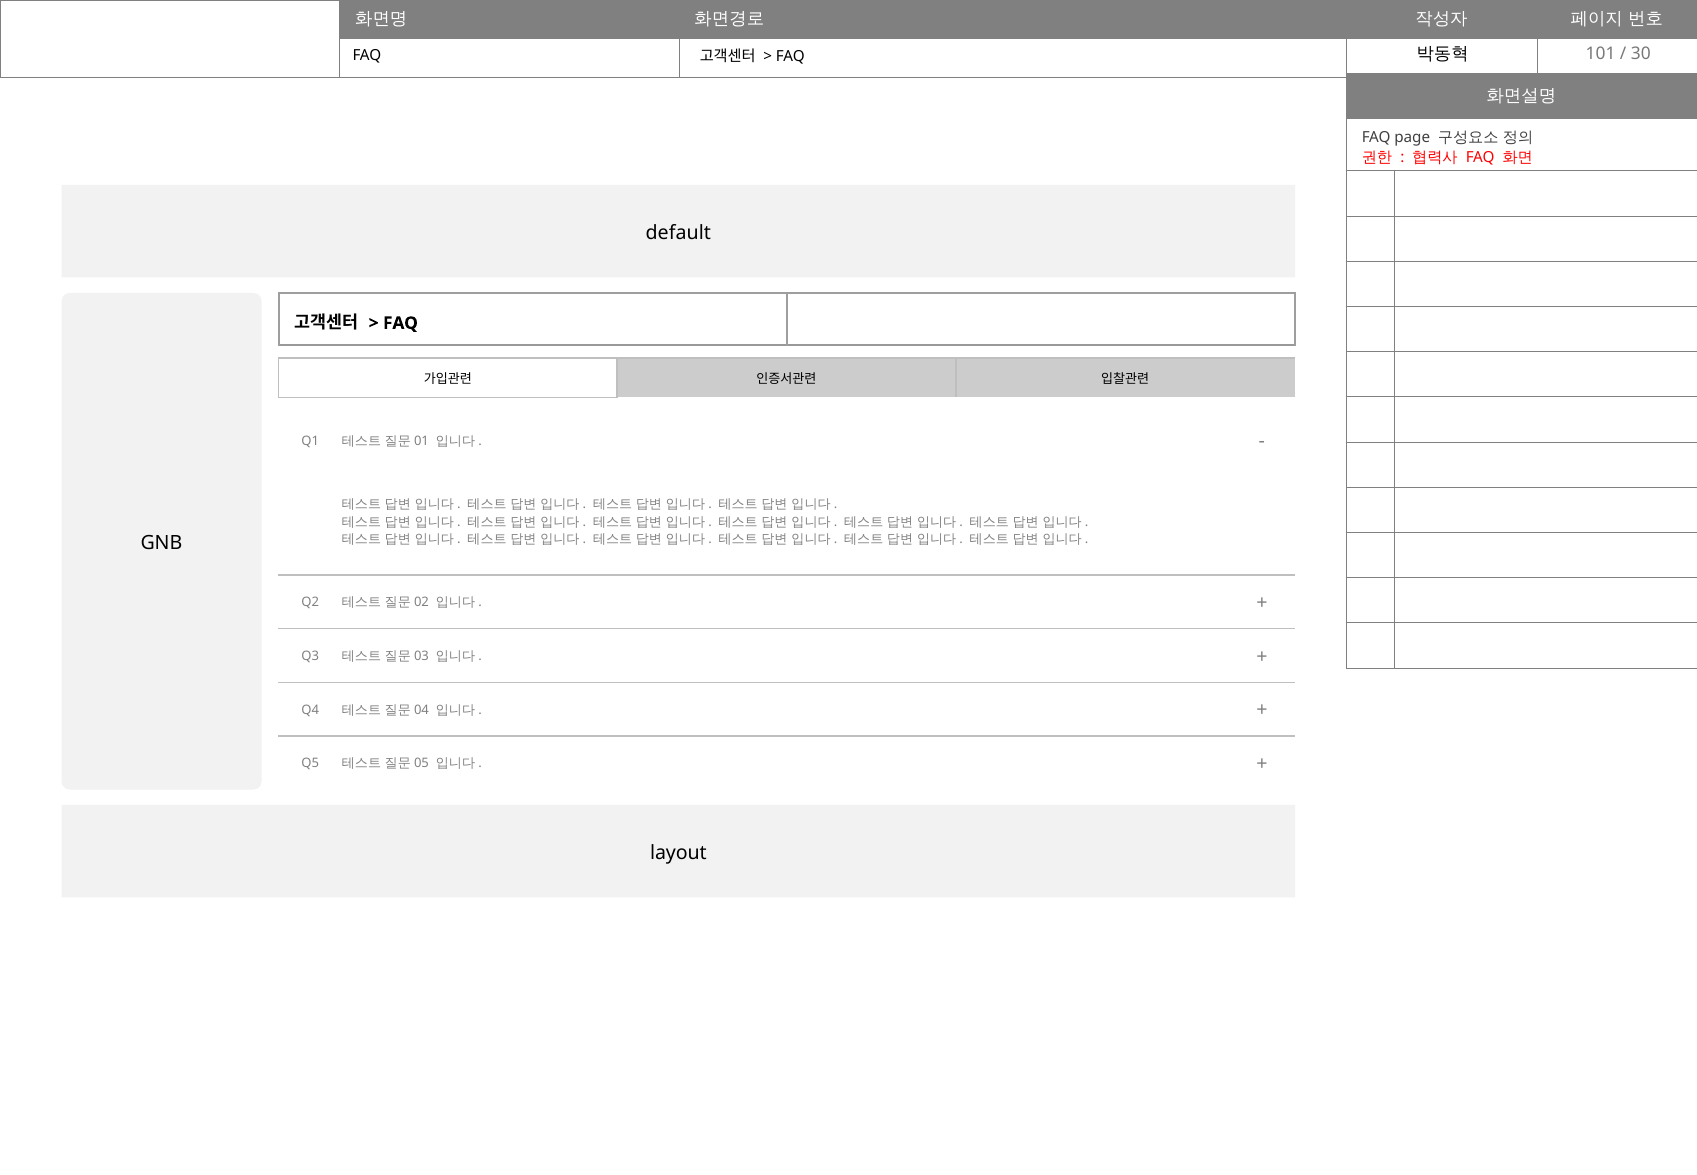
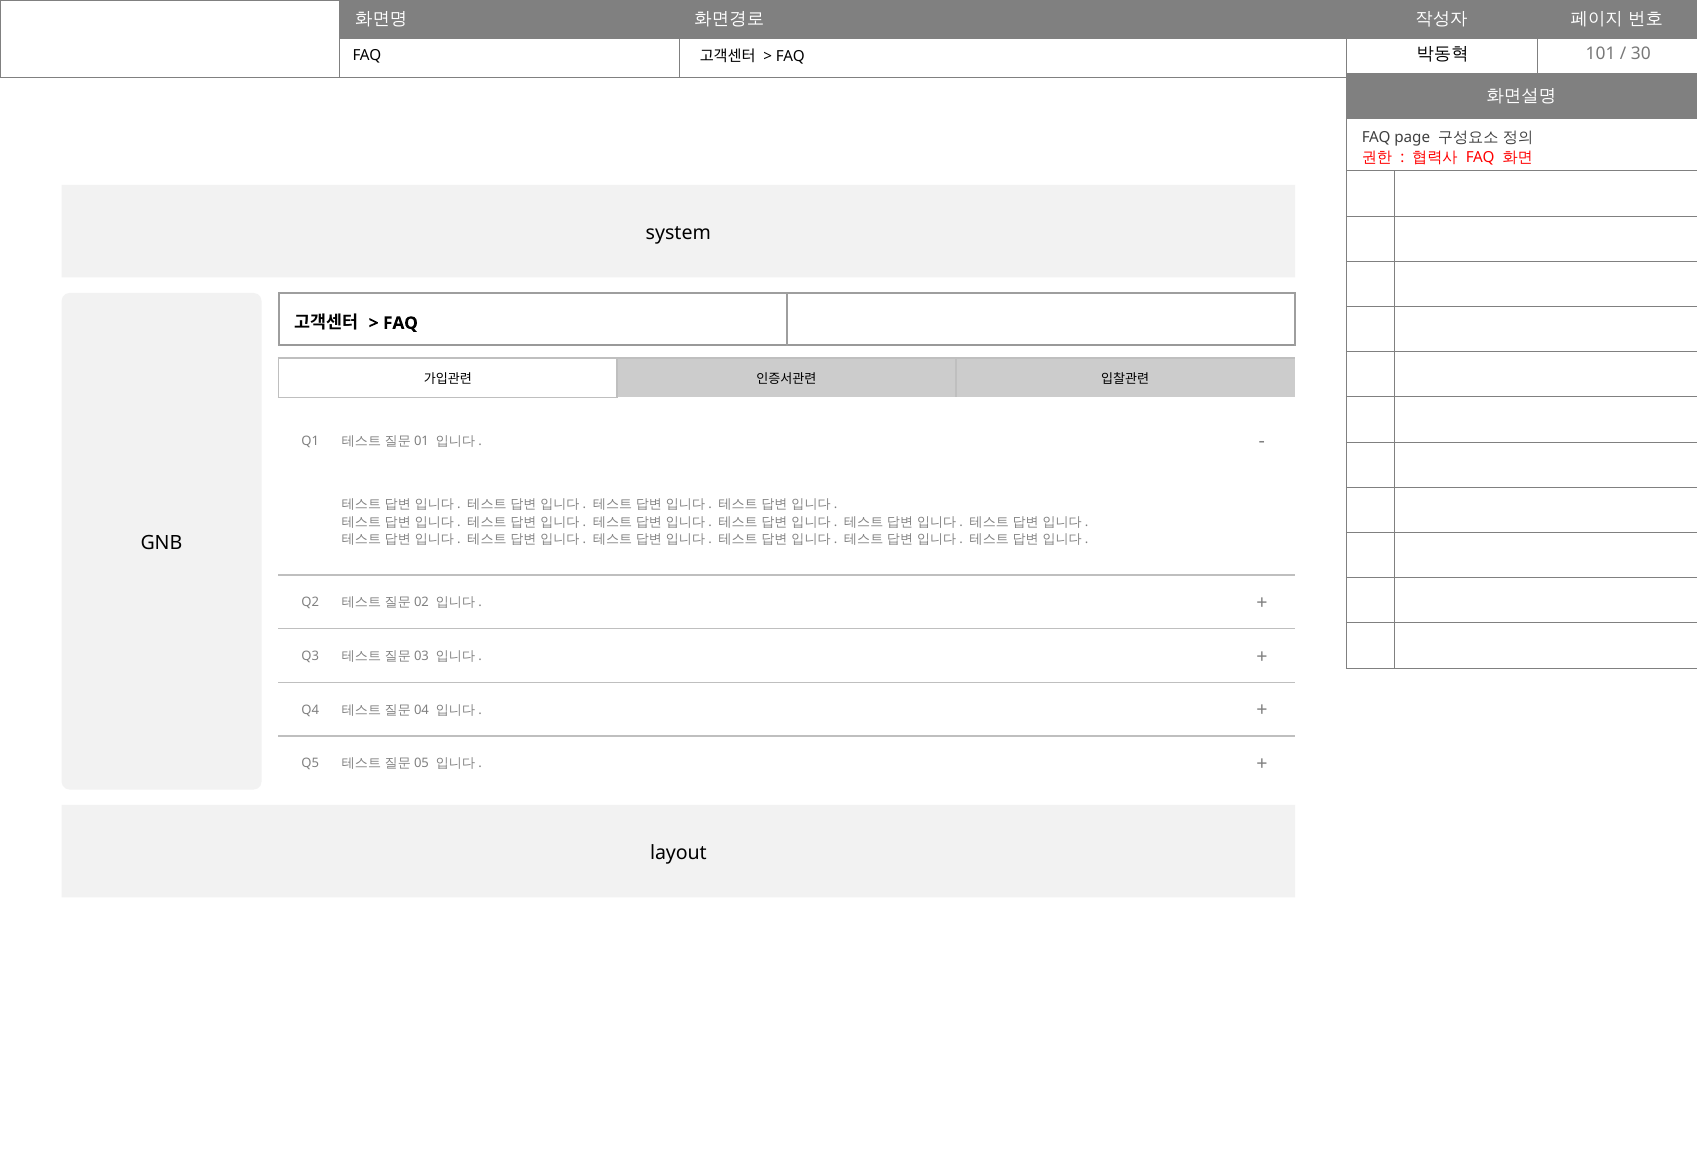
default: default -> system
